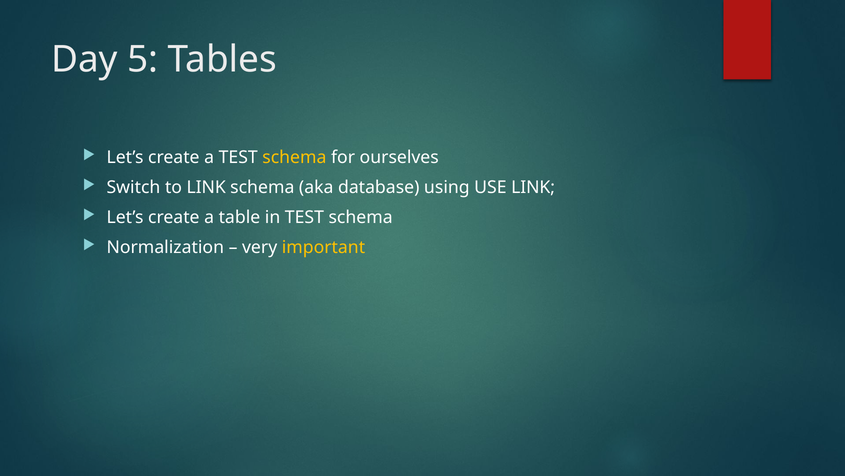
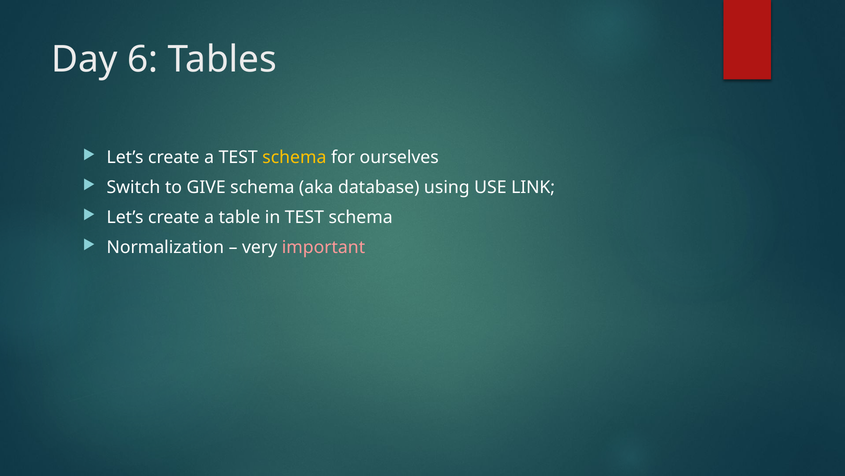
5: 5 -> 6
to LINK: LINK -> GIVE
important colour: yellow -> pink
